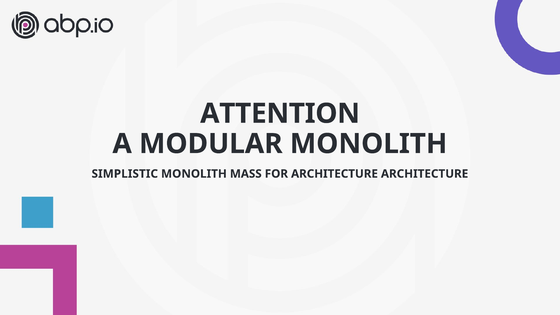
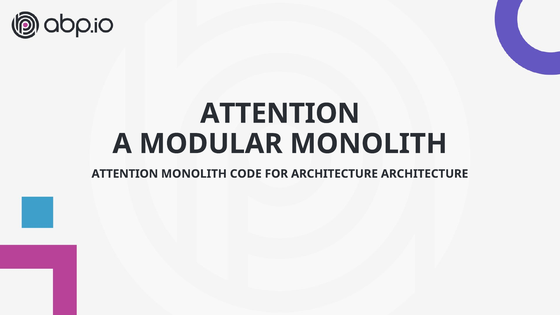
SIMPLISTIC at (125, 174): SIMPLISTIC -> ATTENTION
MASS: MASS -> CODE
